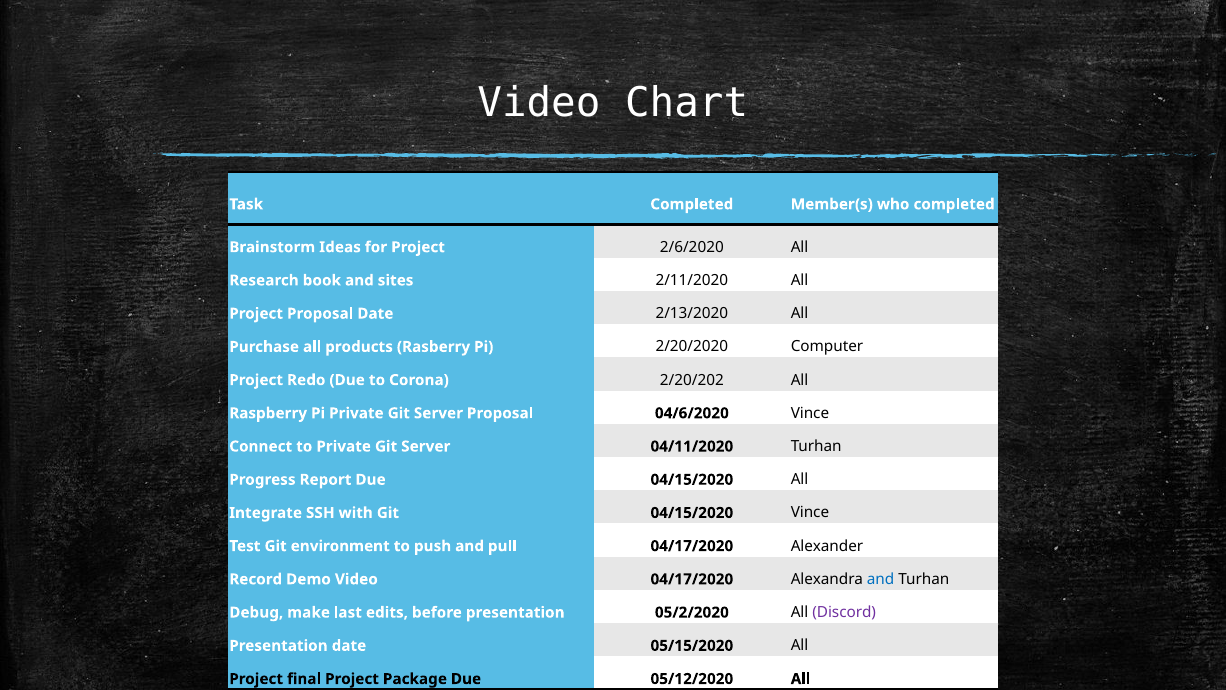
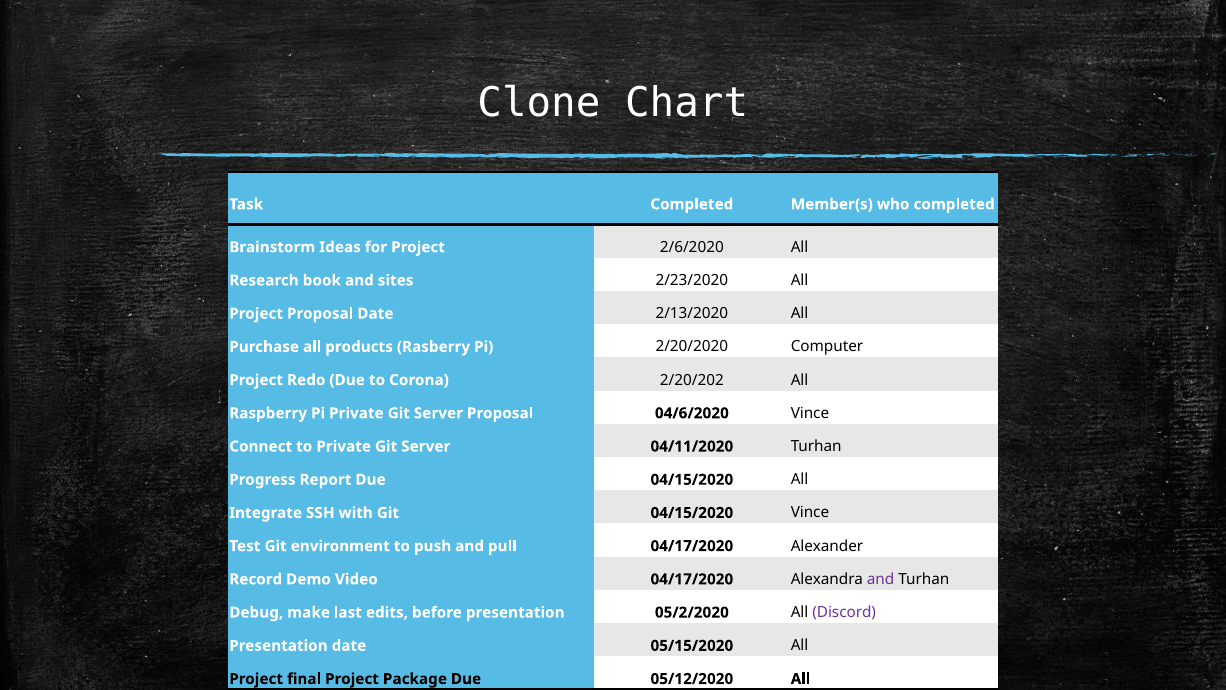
Video at (539, 103): Video -> Clone
2/11/2020: 2/11/2020 -> 2/23/2020
and at (881, 579) colour: blue -> purple
